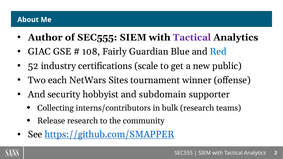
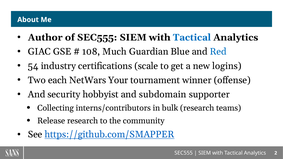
Tactical at (192, 37) colour: purple -> blue
Fairly: Fairly -> Much
52: 52 -> 54
public: public -> logins
Sites: Sites -> Your
